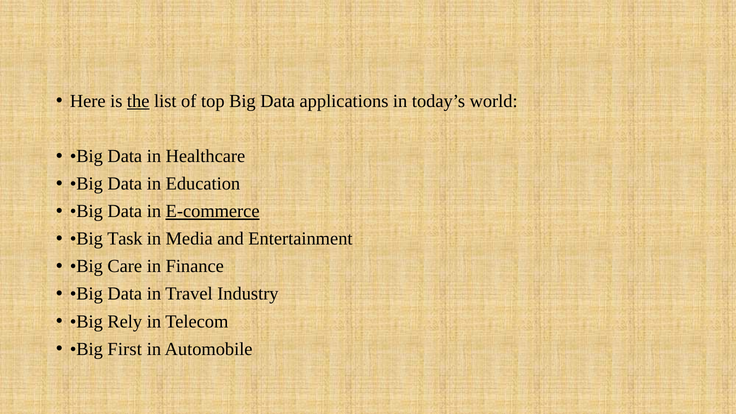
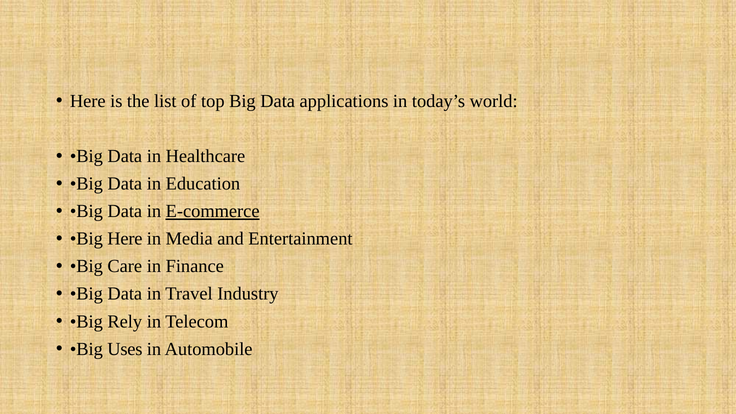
the underline: present -> none
Big Task: Task -> Here
First: First -> Uses
